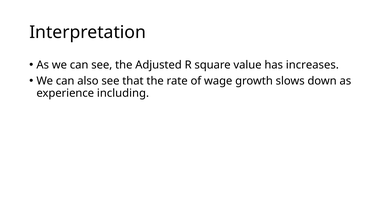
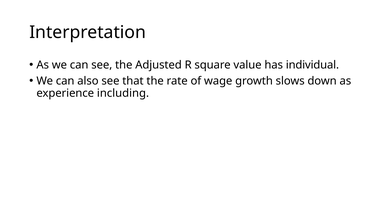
increases: increases -> individual
